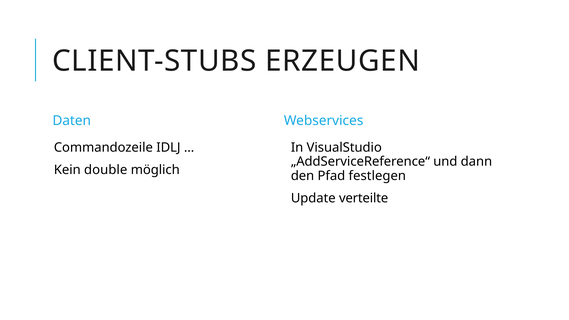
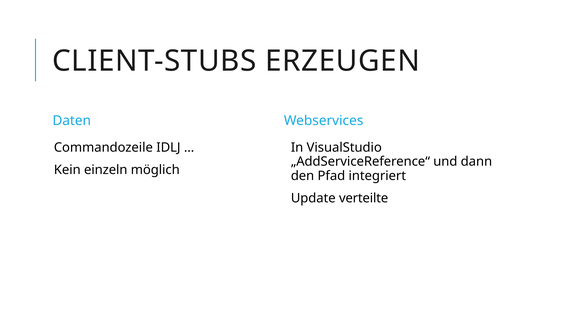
double: double -> einzeln
festlegen: festlegen -> integriert
